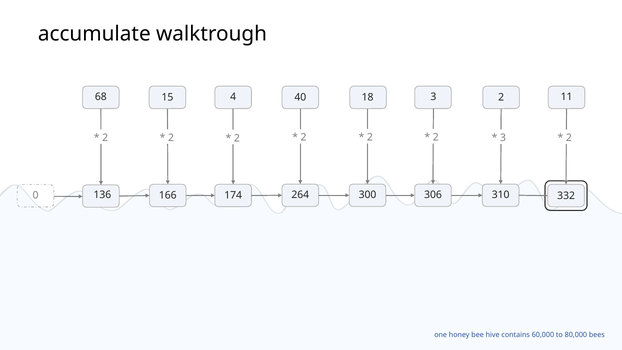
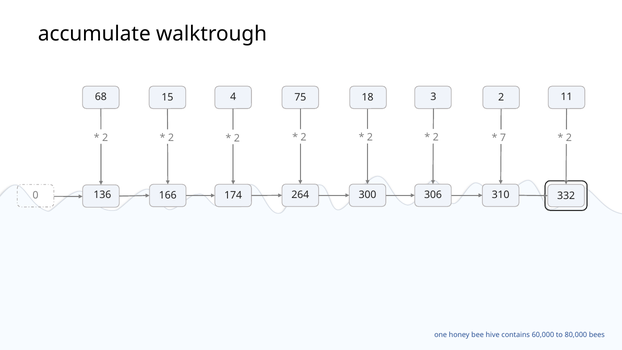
40: 40 -> 75
3 at (503, 138): 3 -> 7
